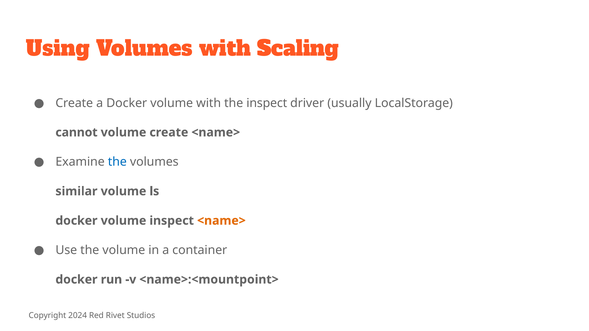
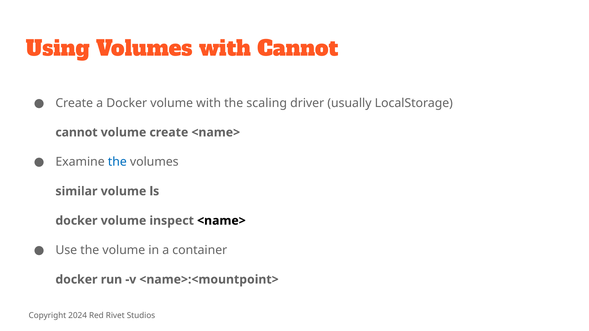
with Scaling: Scaling -> Cannot
the inspect: inspect -> scaling
<name> at (221, 221) colour: orange -> black
